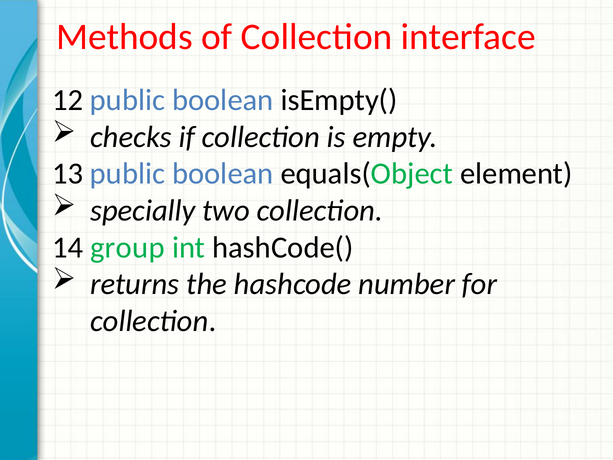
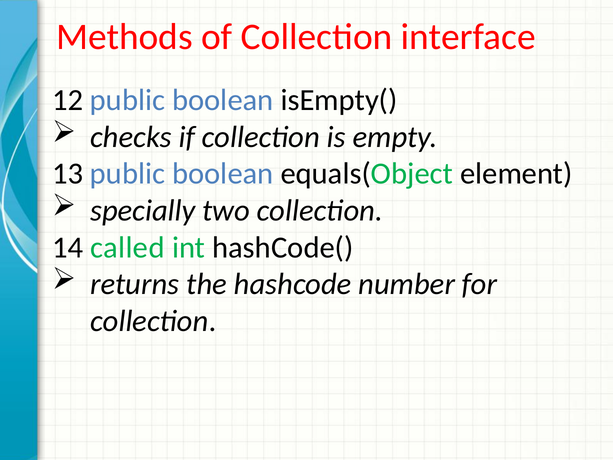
group: group -> called
